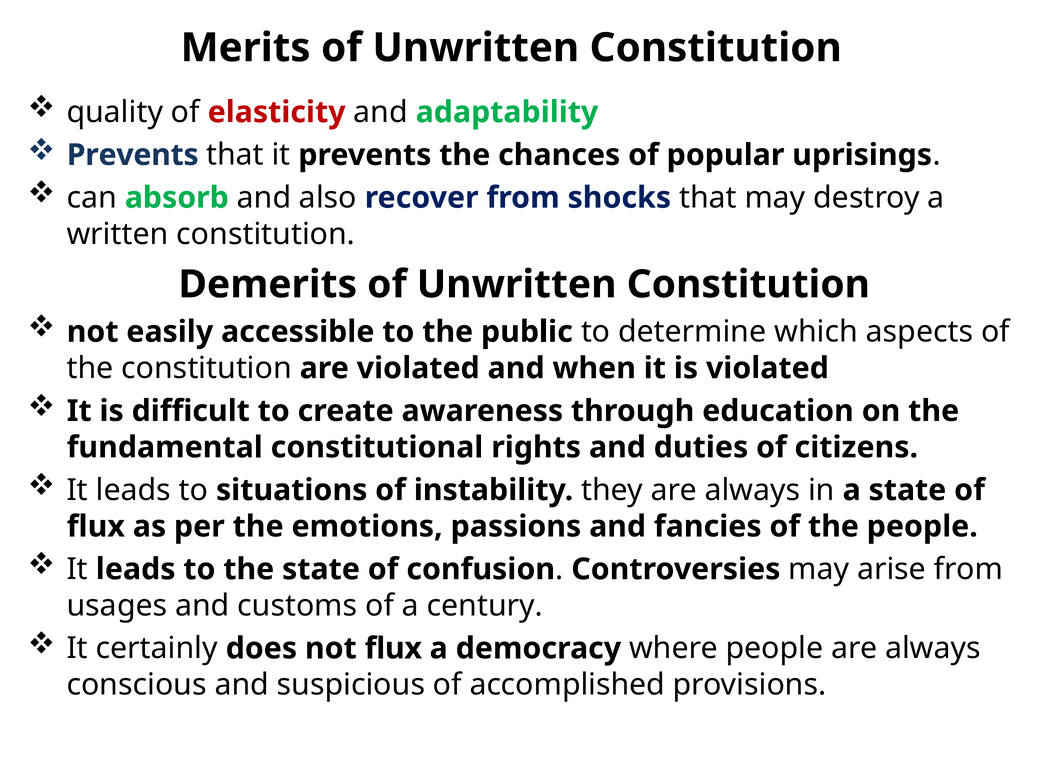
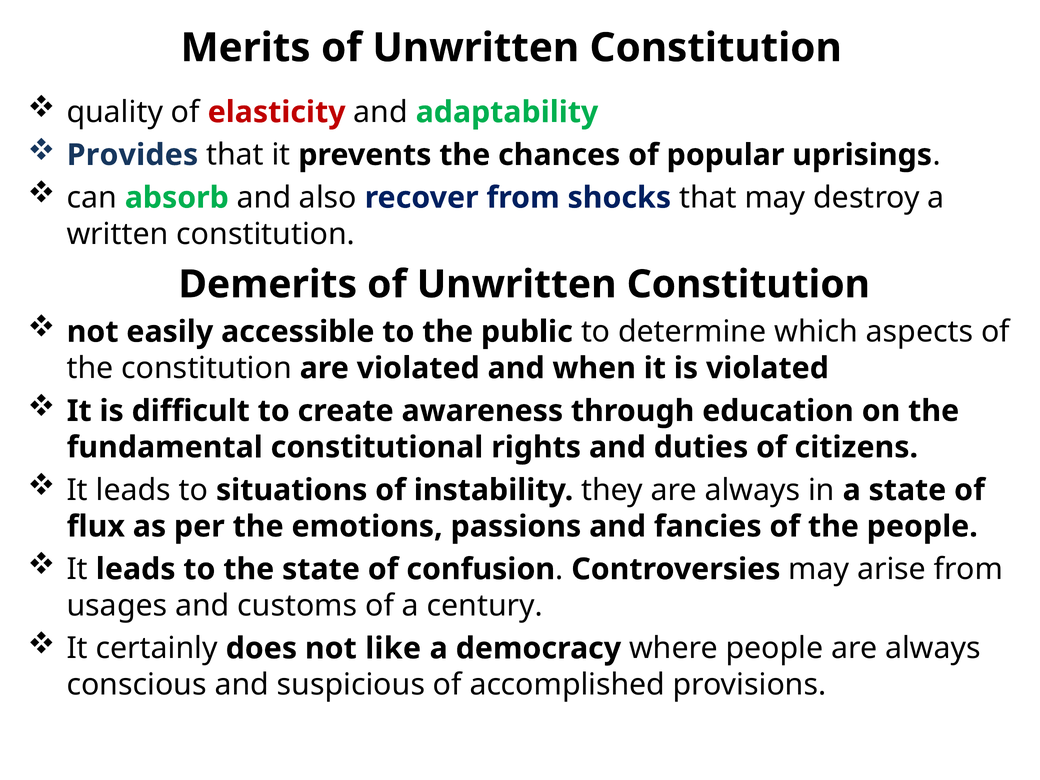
Prevents at (133, 155): Prevents -> Provides
not flux: flux -> like
